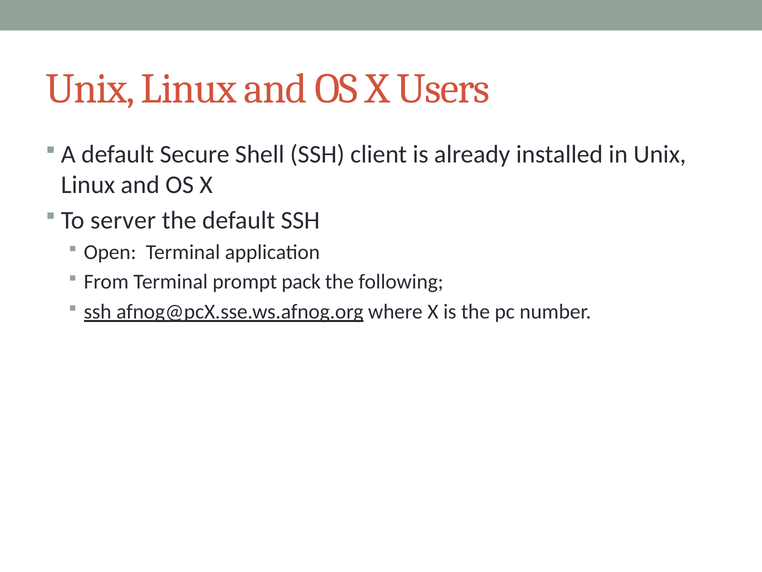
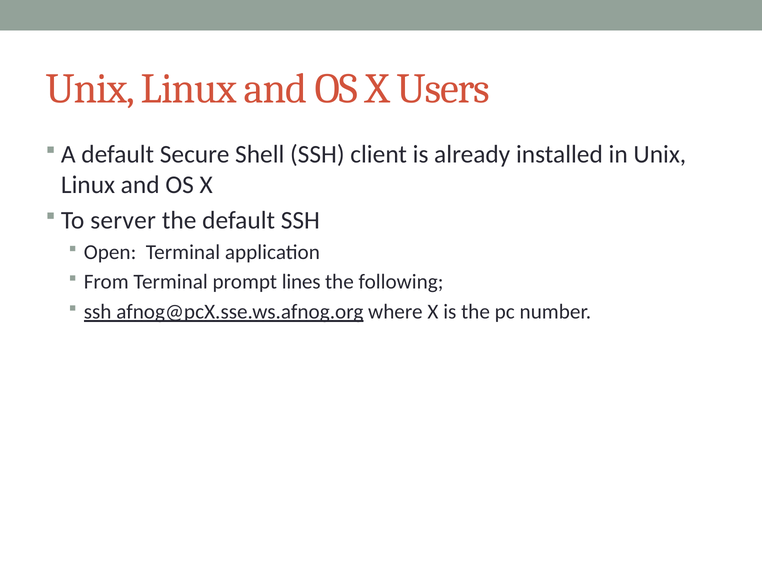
pack: pack -> lines
